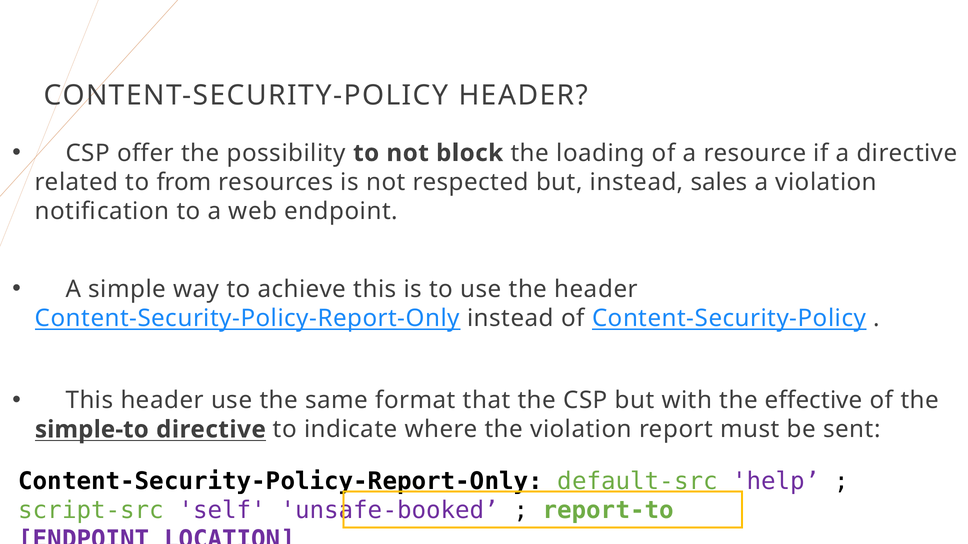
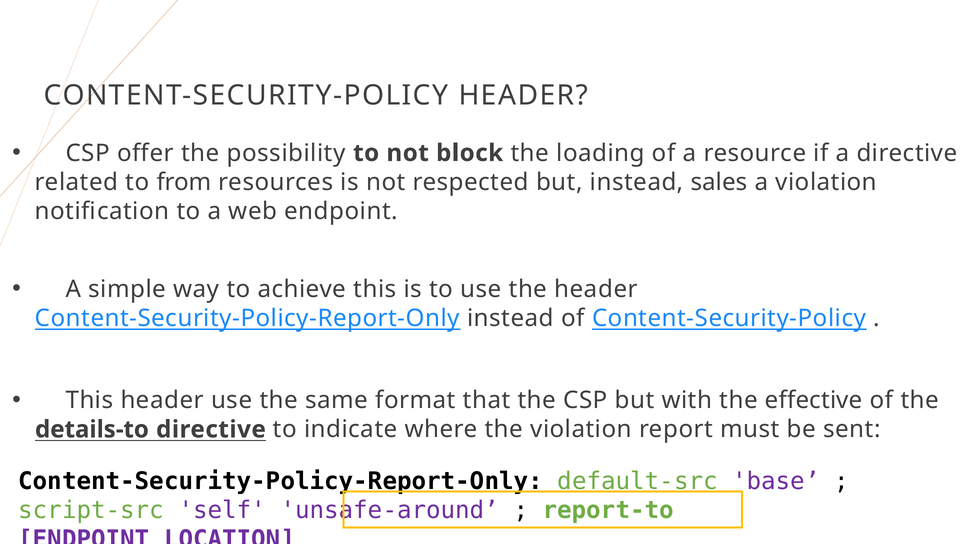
simple-to: simple-to -> details-to
help: help -> base
unsafe-booked: unsafe-booked -> unsafe-around
